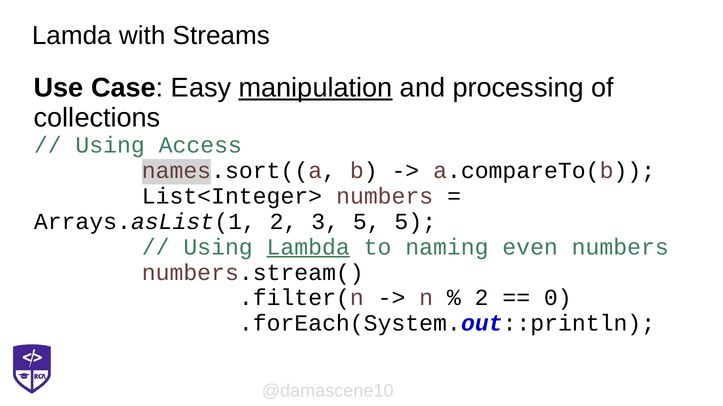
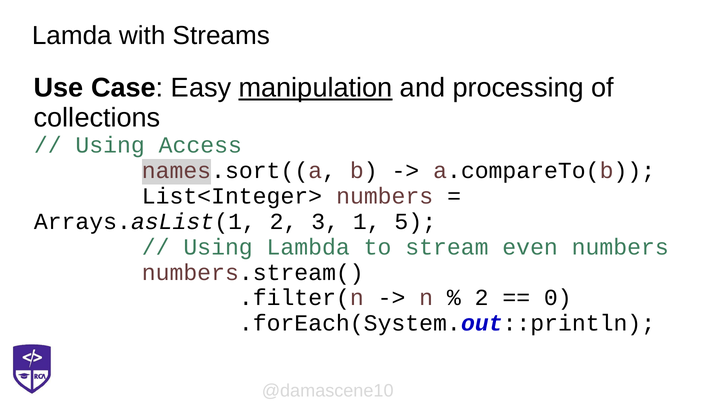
3 5: 5 -> 1
Lambda underline: present -> none
naming: naming -> stream
